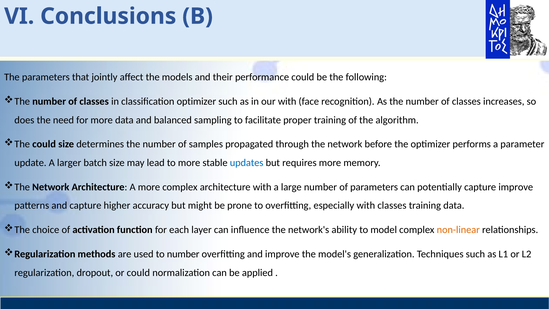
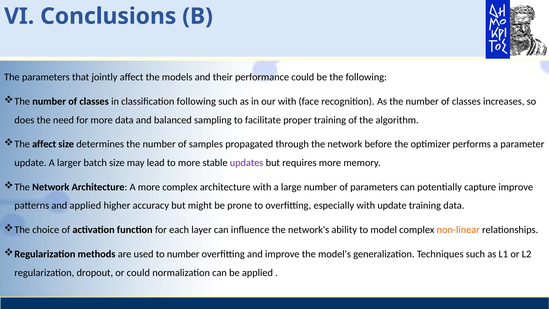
classification optimizer: optimizer -> following
The could: could -> affect
updates colour: blue -> purple
and capture: capture -> applied
with classes: classes -> update
